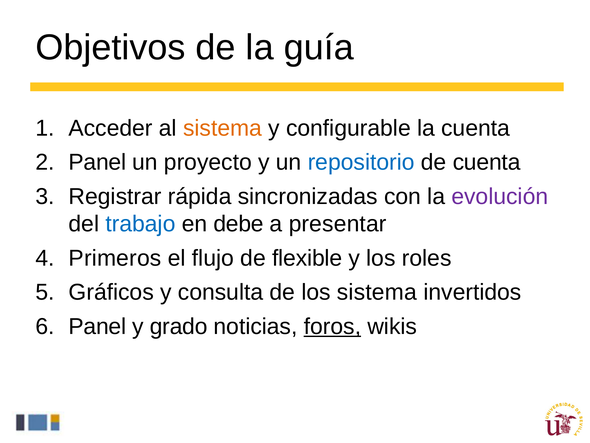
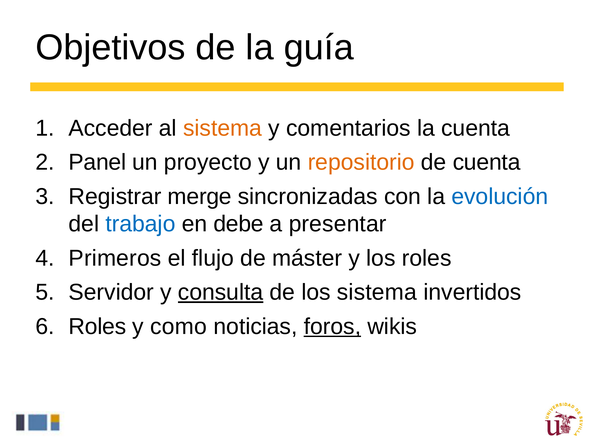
configurable: configurable -> comentarios
repositorio colour: blue -> orange
rápida: rápida -> merge
evolución colour: purple -> blue
flexible: flexible -> máster
Gráficos: Gráficos -> Servidor
consulta underline: none -> present
Panel at (97, 326): Panel -> Roles
grado: grado -> como
